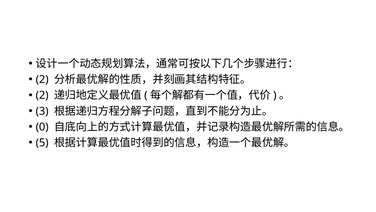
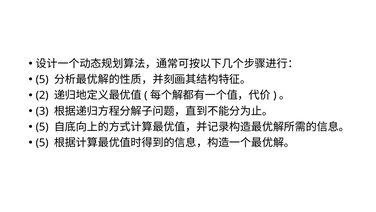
2 at (42, 79): 2 -> 5
0 at (42, 127): 0 -> 5
